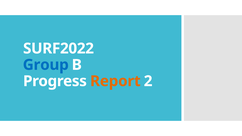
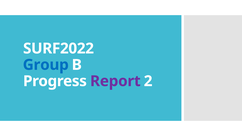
Report colour: orange -> purple
